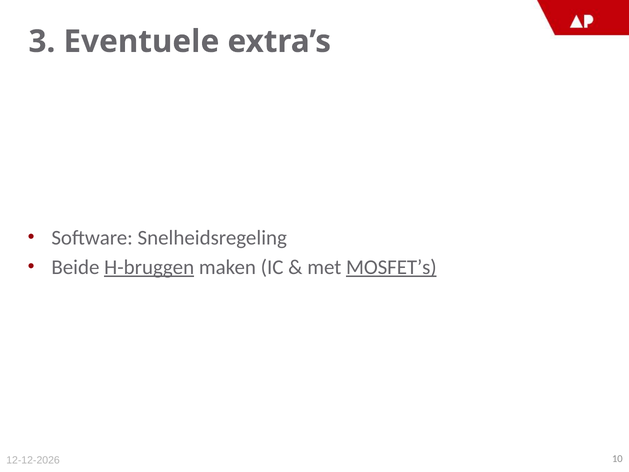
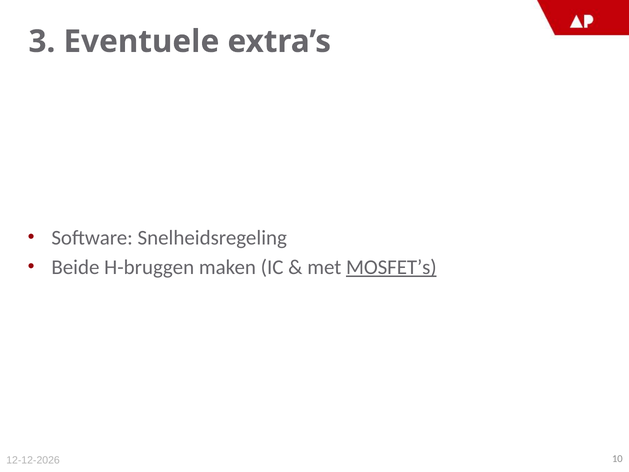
H-bruggen underline: present -> none
